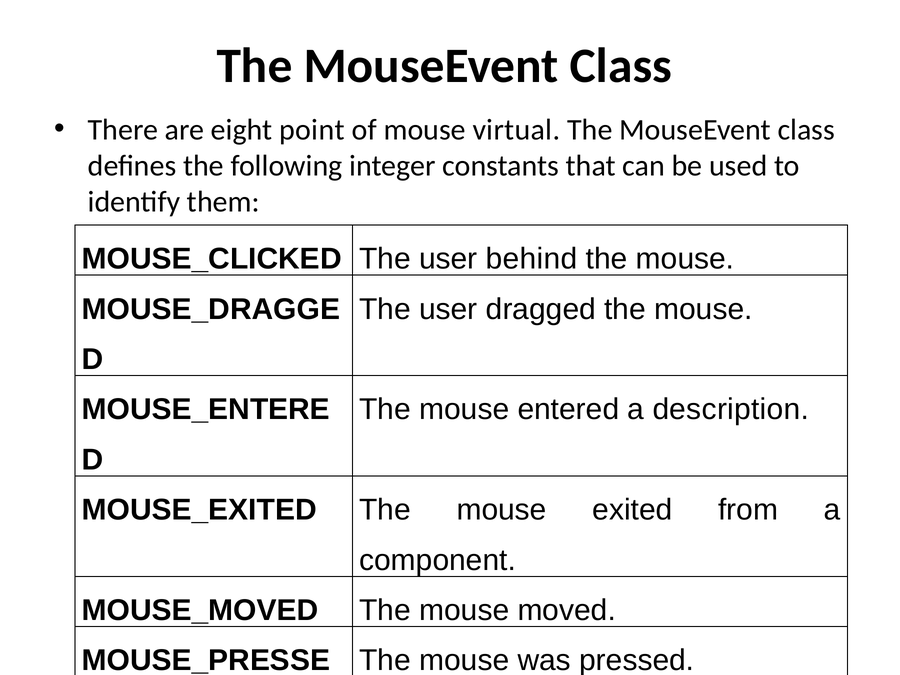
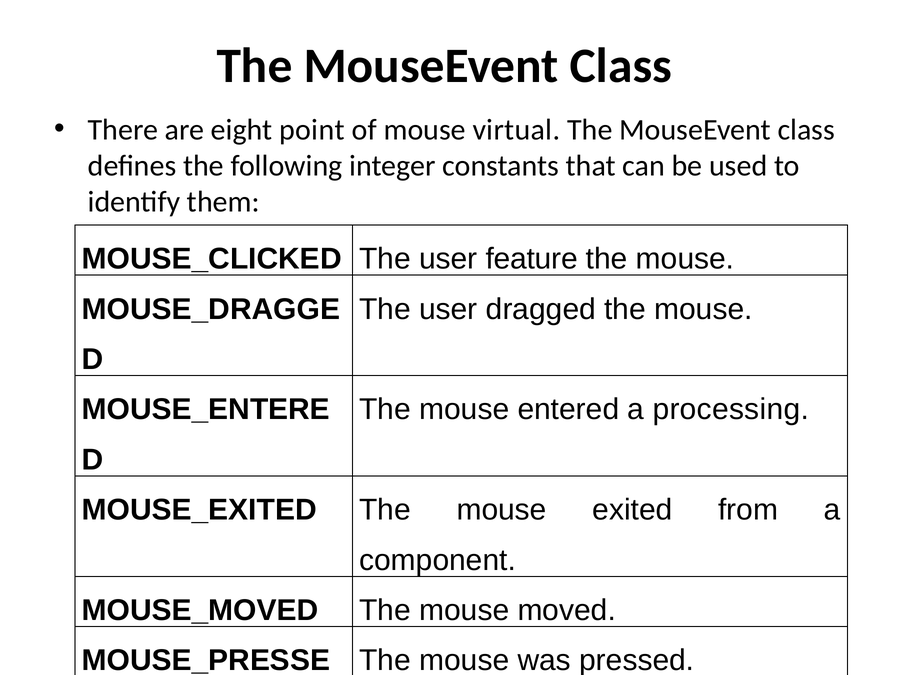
behind: behind -> feature
description: description -> processing
